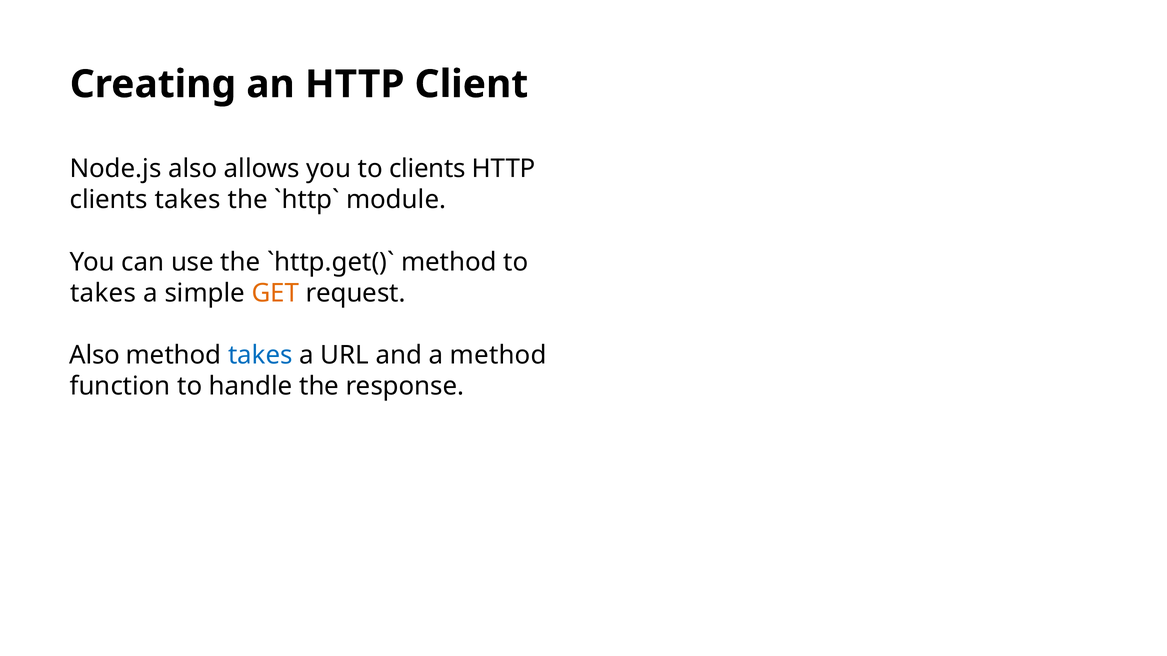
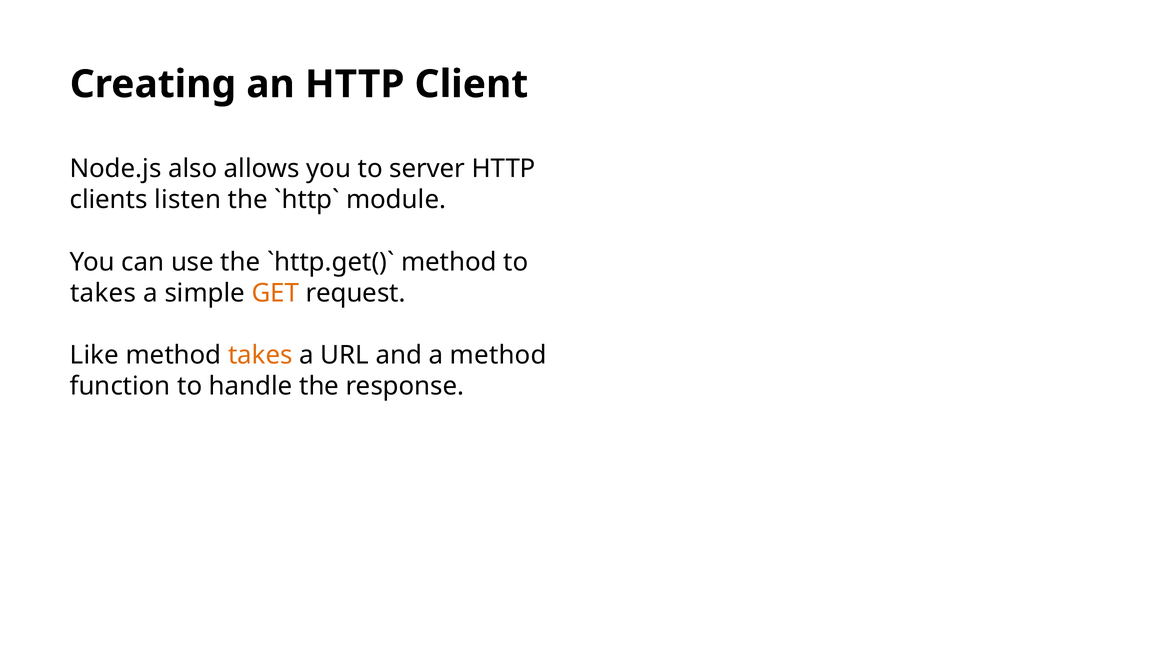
to clients: clients -> server
clients takes: takes -> listen
Also at (95, 356): Also -> Like
takes at (260, 356) colour: blue -> orange
